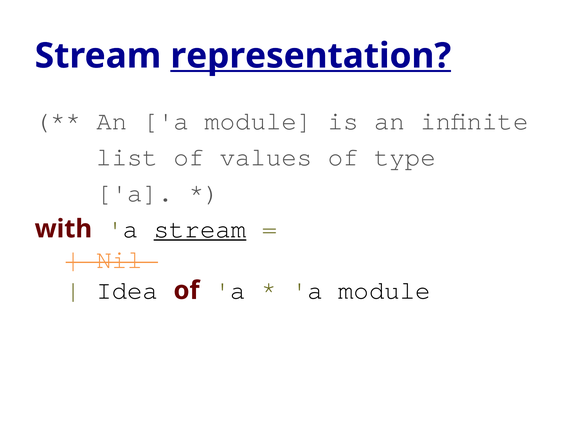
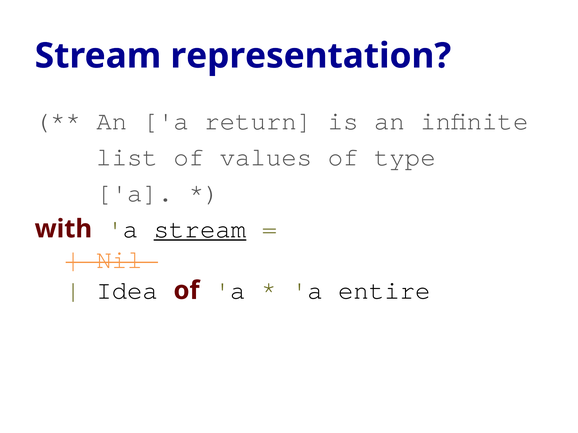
representation underline: present -> none
An a module: module -> return
module at (384, 291): module -> entire
